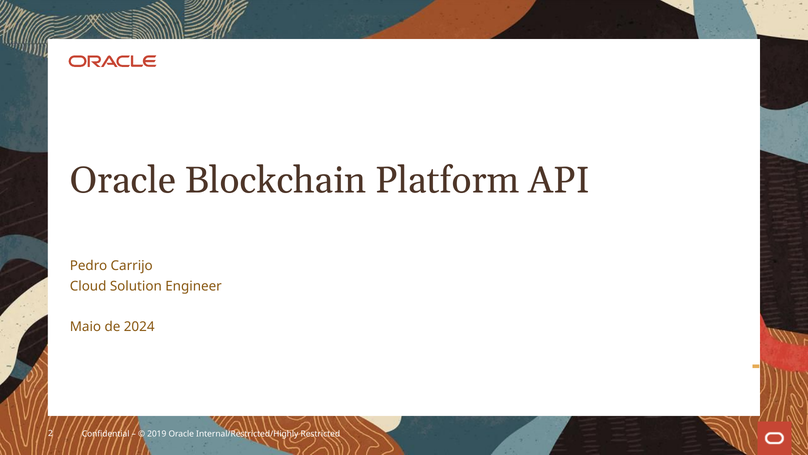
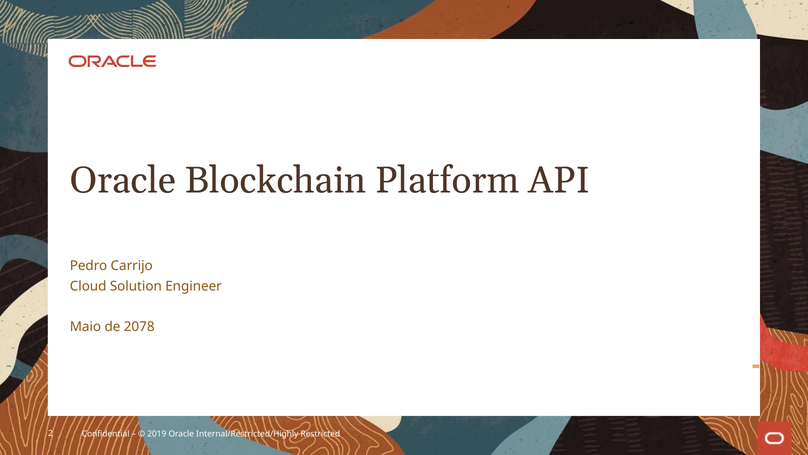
2024: 2024 -> 2078
